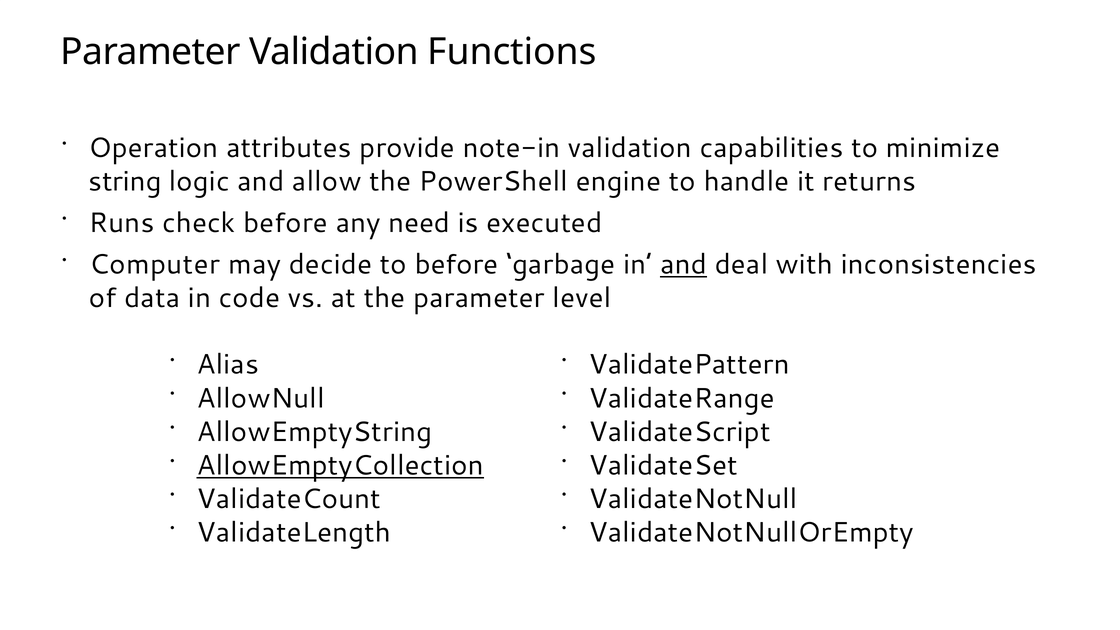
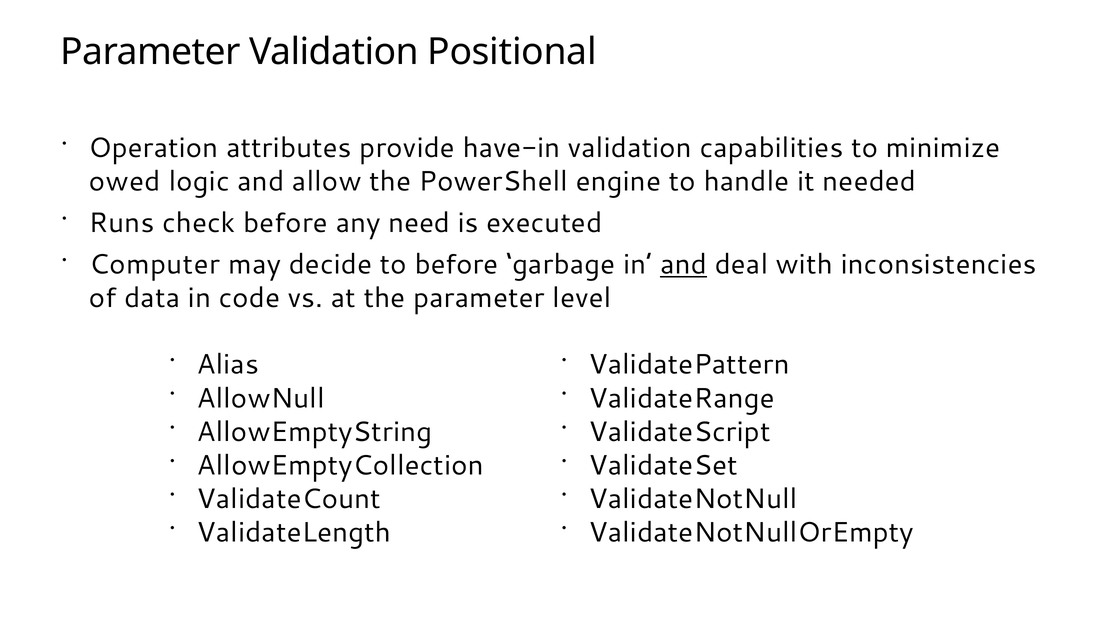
Functions: Functions -> Positional
note-in: note-in -> have-in
string: string -> owed
returns: returns -> needed
AllowEmptyCollection underline: present -> none
